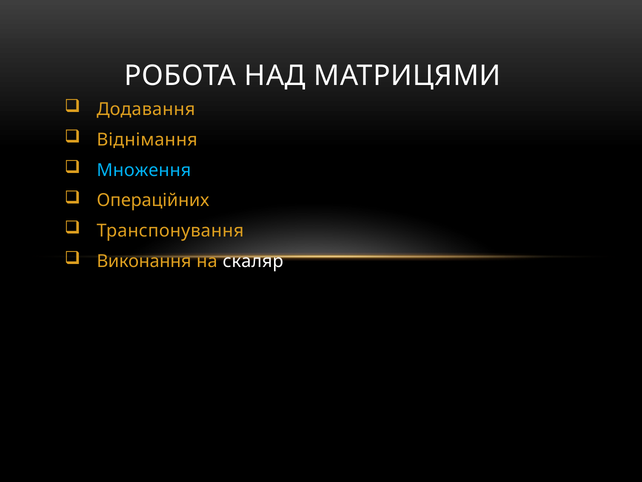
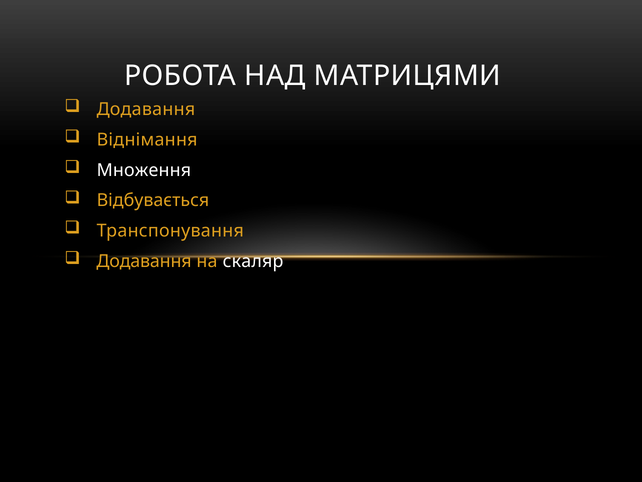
Множення colour: light blue -> white
Операційних: Операційних -> Відбувається
Виконання at (144, 261): Виконання -> Додавання
